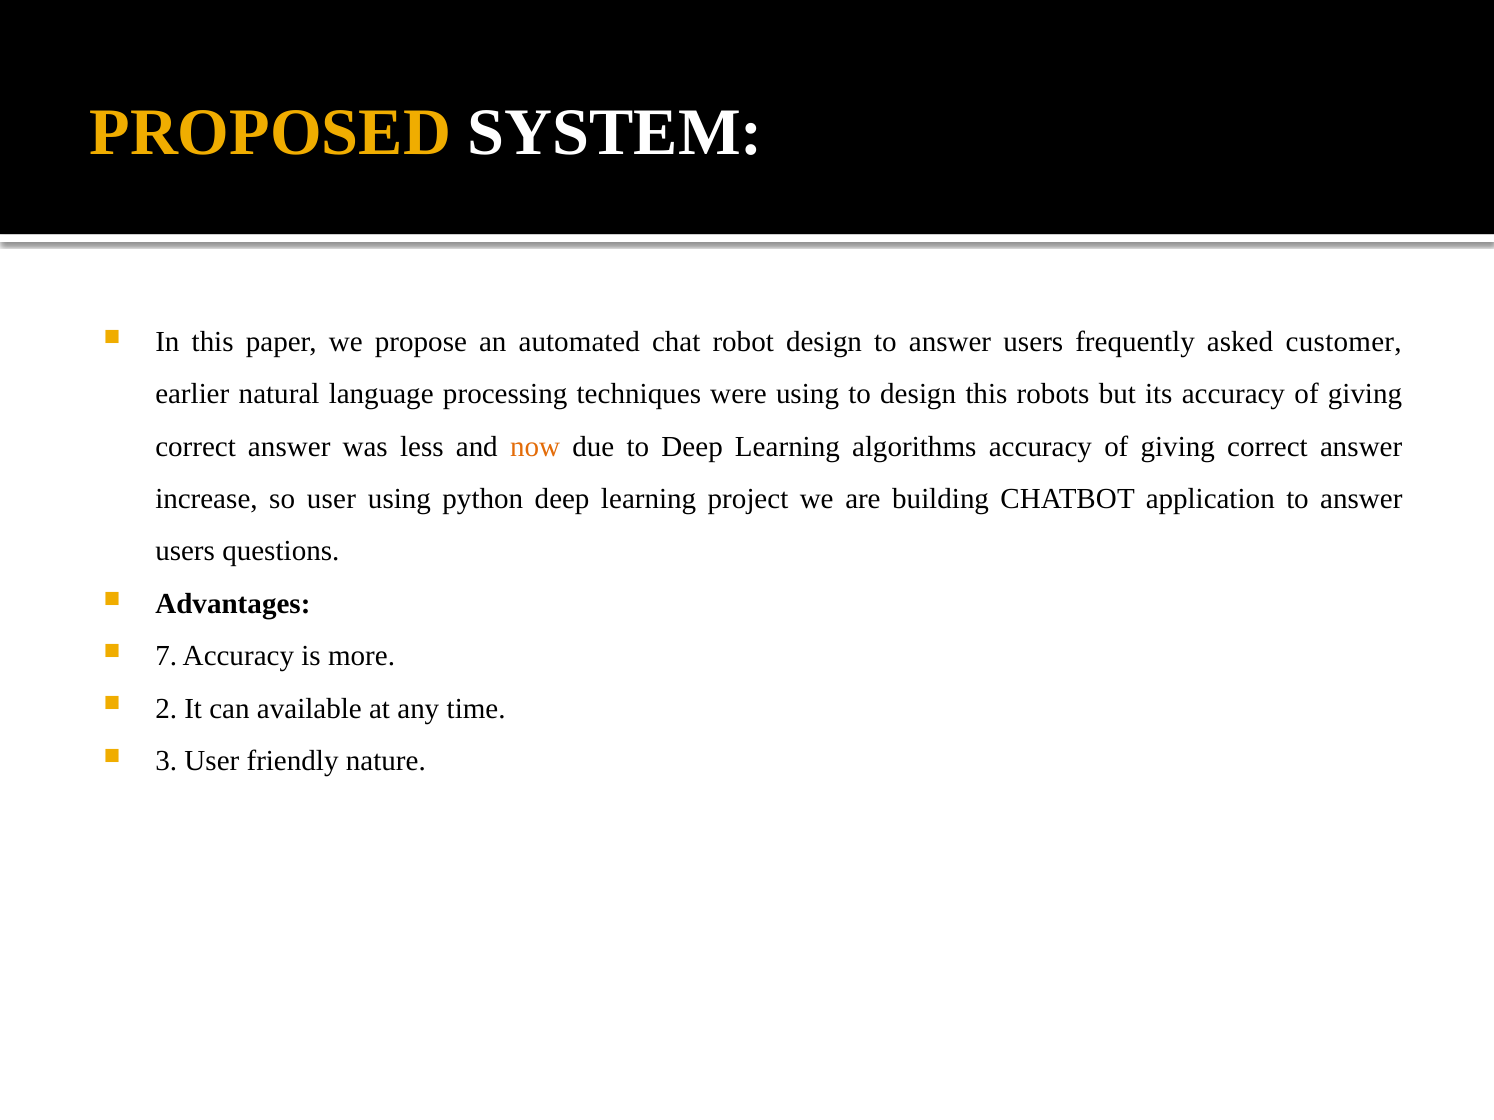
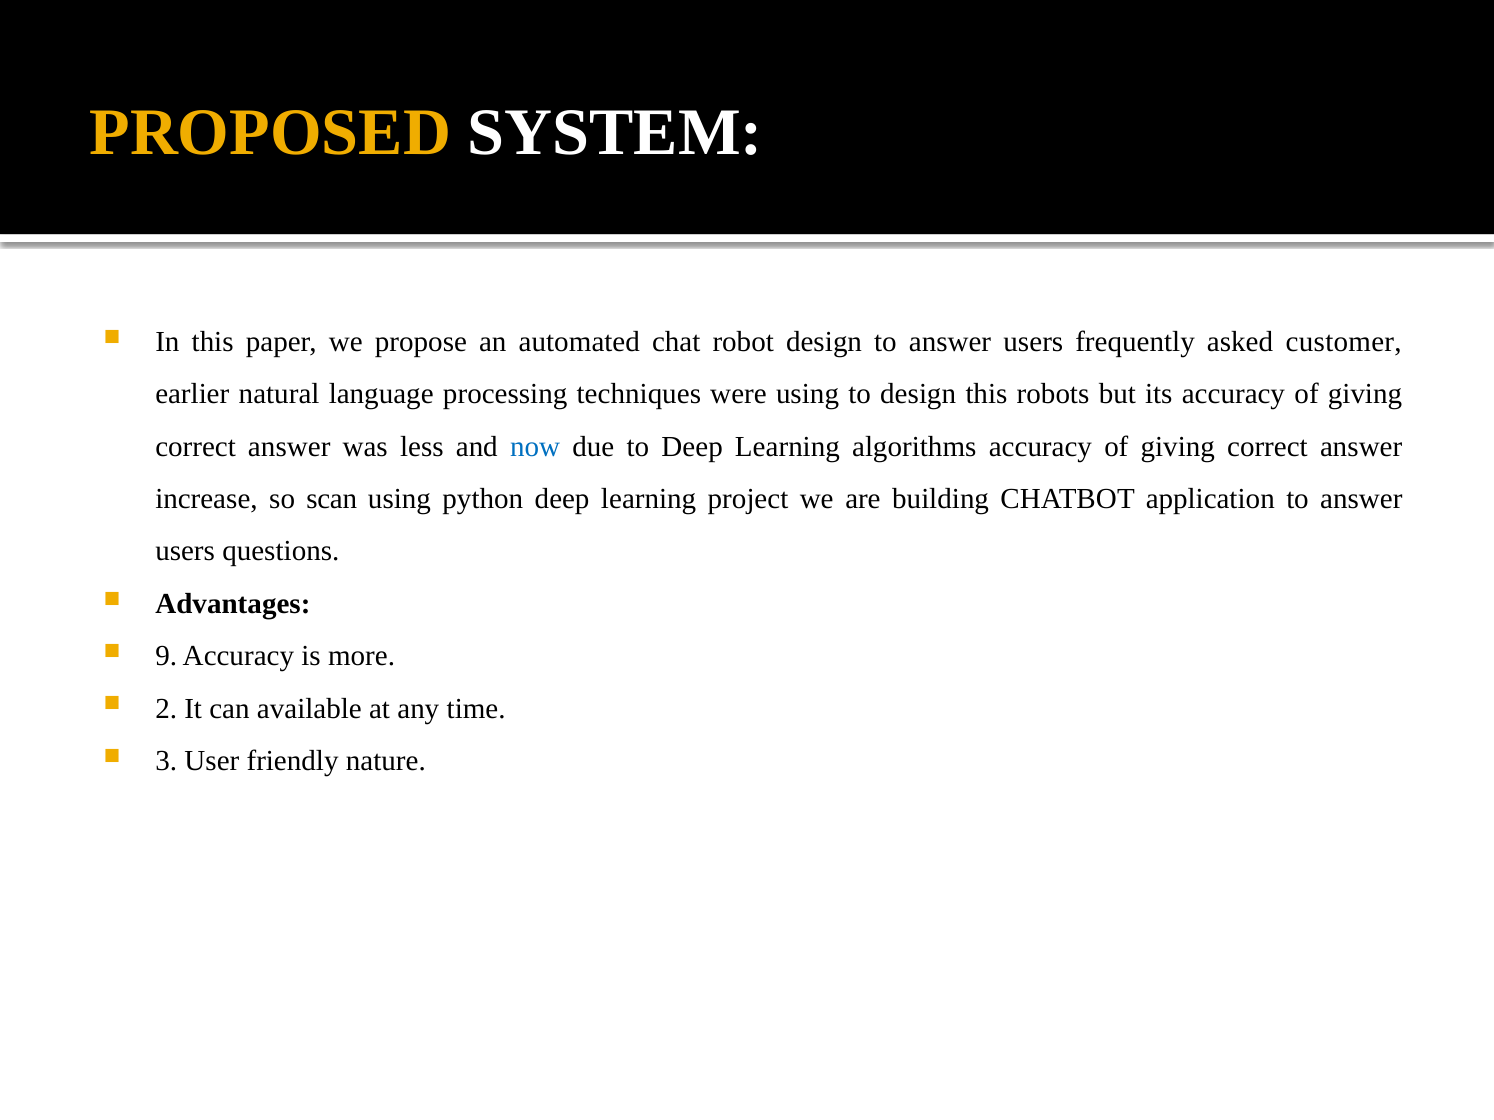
now colour: orange -> blue
so user: user -> scan
7: 7 -> 9
